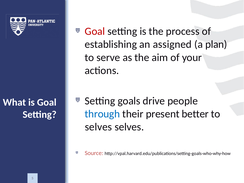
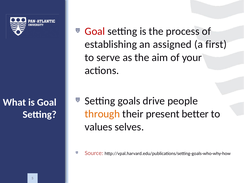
plan: plan -> first
through colour: blue -> orange
selves at (98, 127): selves -> values
